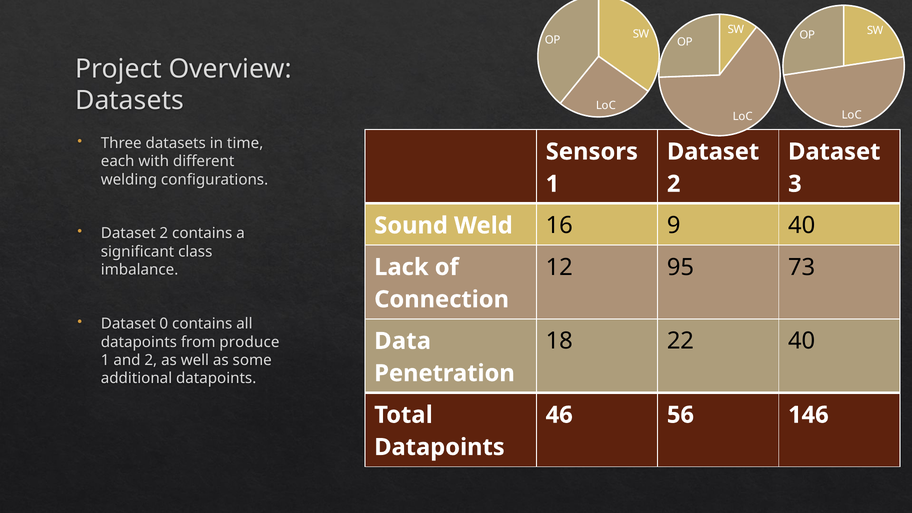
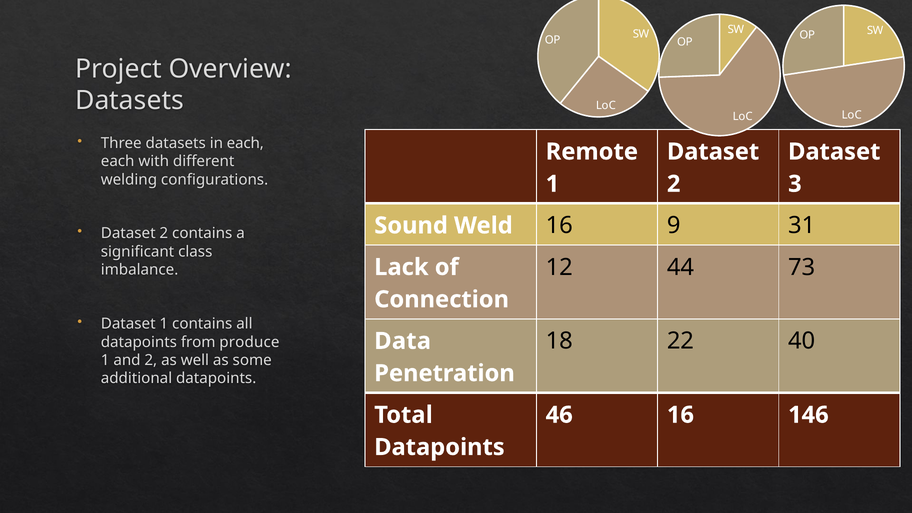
in time: time -> each
Sensors: Sensors -> Remote
9 40: 40 -> 31
95: 95 -> 44
Dataset 0: 0 -> 1
46 56: 56 -> 16
